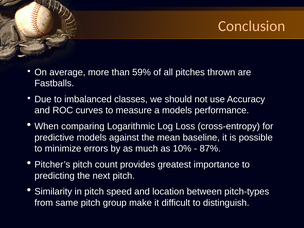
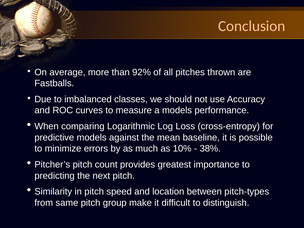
59%: 59% -> 92%
87%: 87% -> 38%
